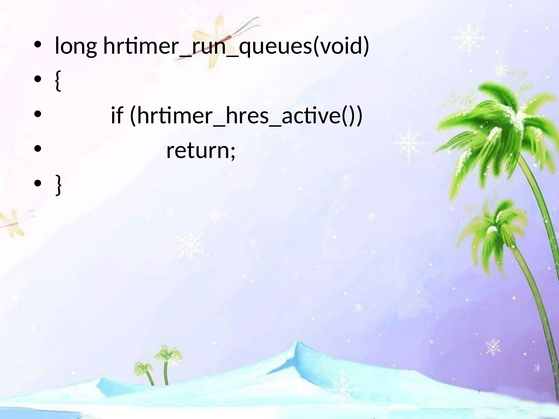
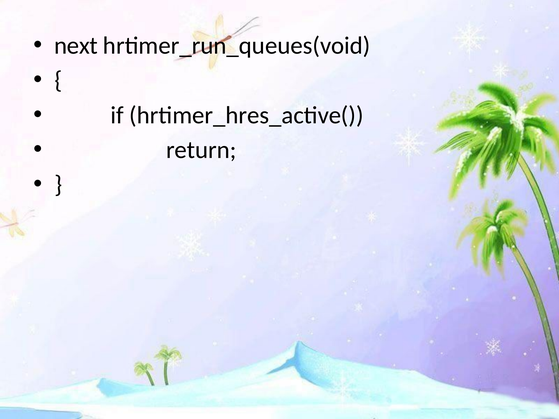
long: long -> next
